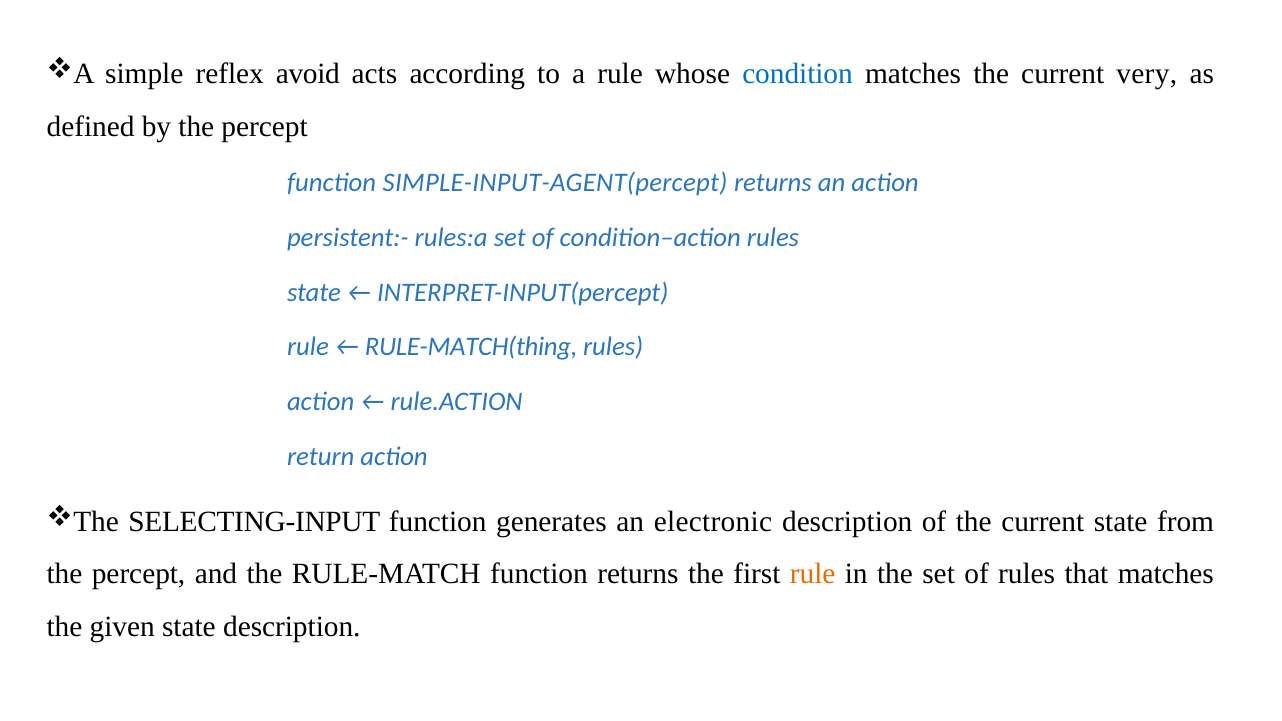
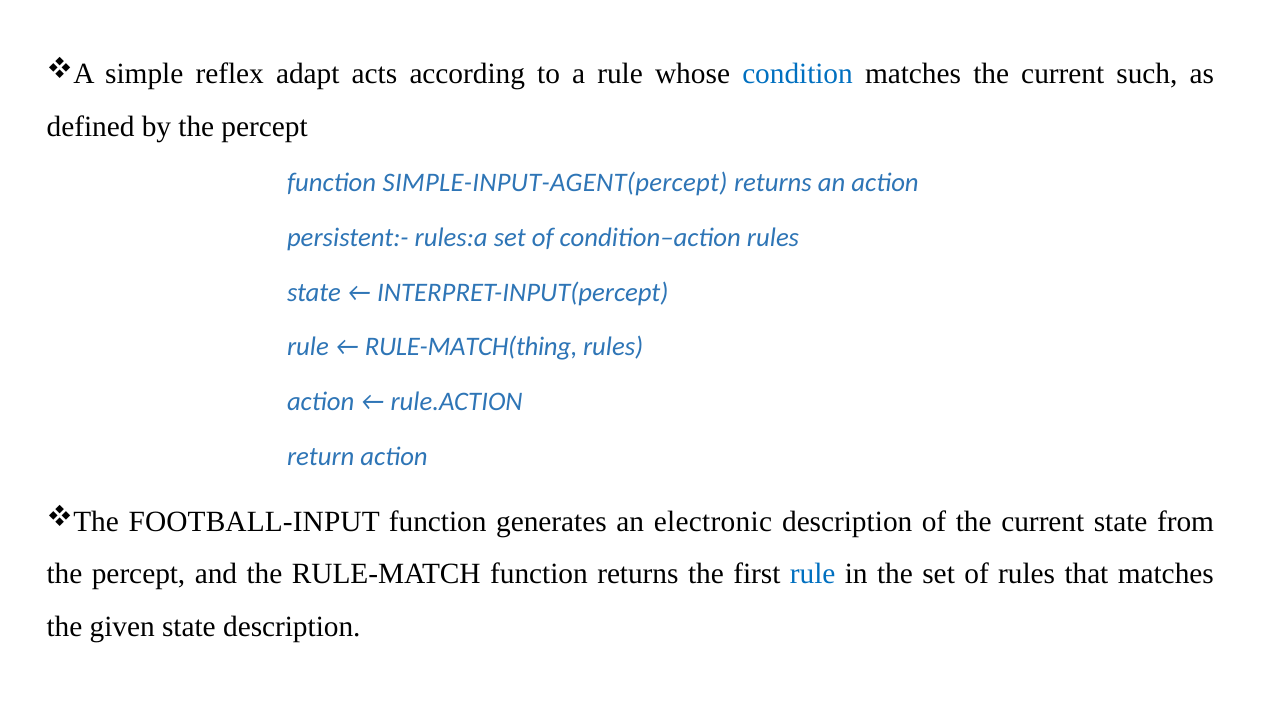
avoid: avoid -> adapt
very: very -> such
SELECTING-INPUT: SELECTING-INPUT -> FOOTBALL-INPUT
rule at (813, 574) colour: orange -> blue
